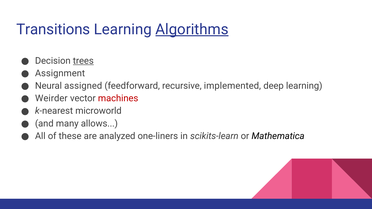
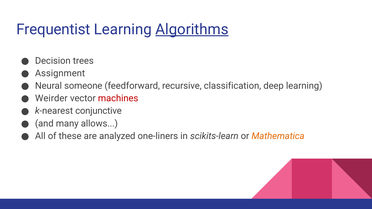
Transitions: Transitions -> Frequentist
trees underline: present -> none
assigned: assigned -> someone
implemented: implemented -> classification
microworld: microworld -> conjunctive
Mathematica colour: black -> orange
